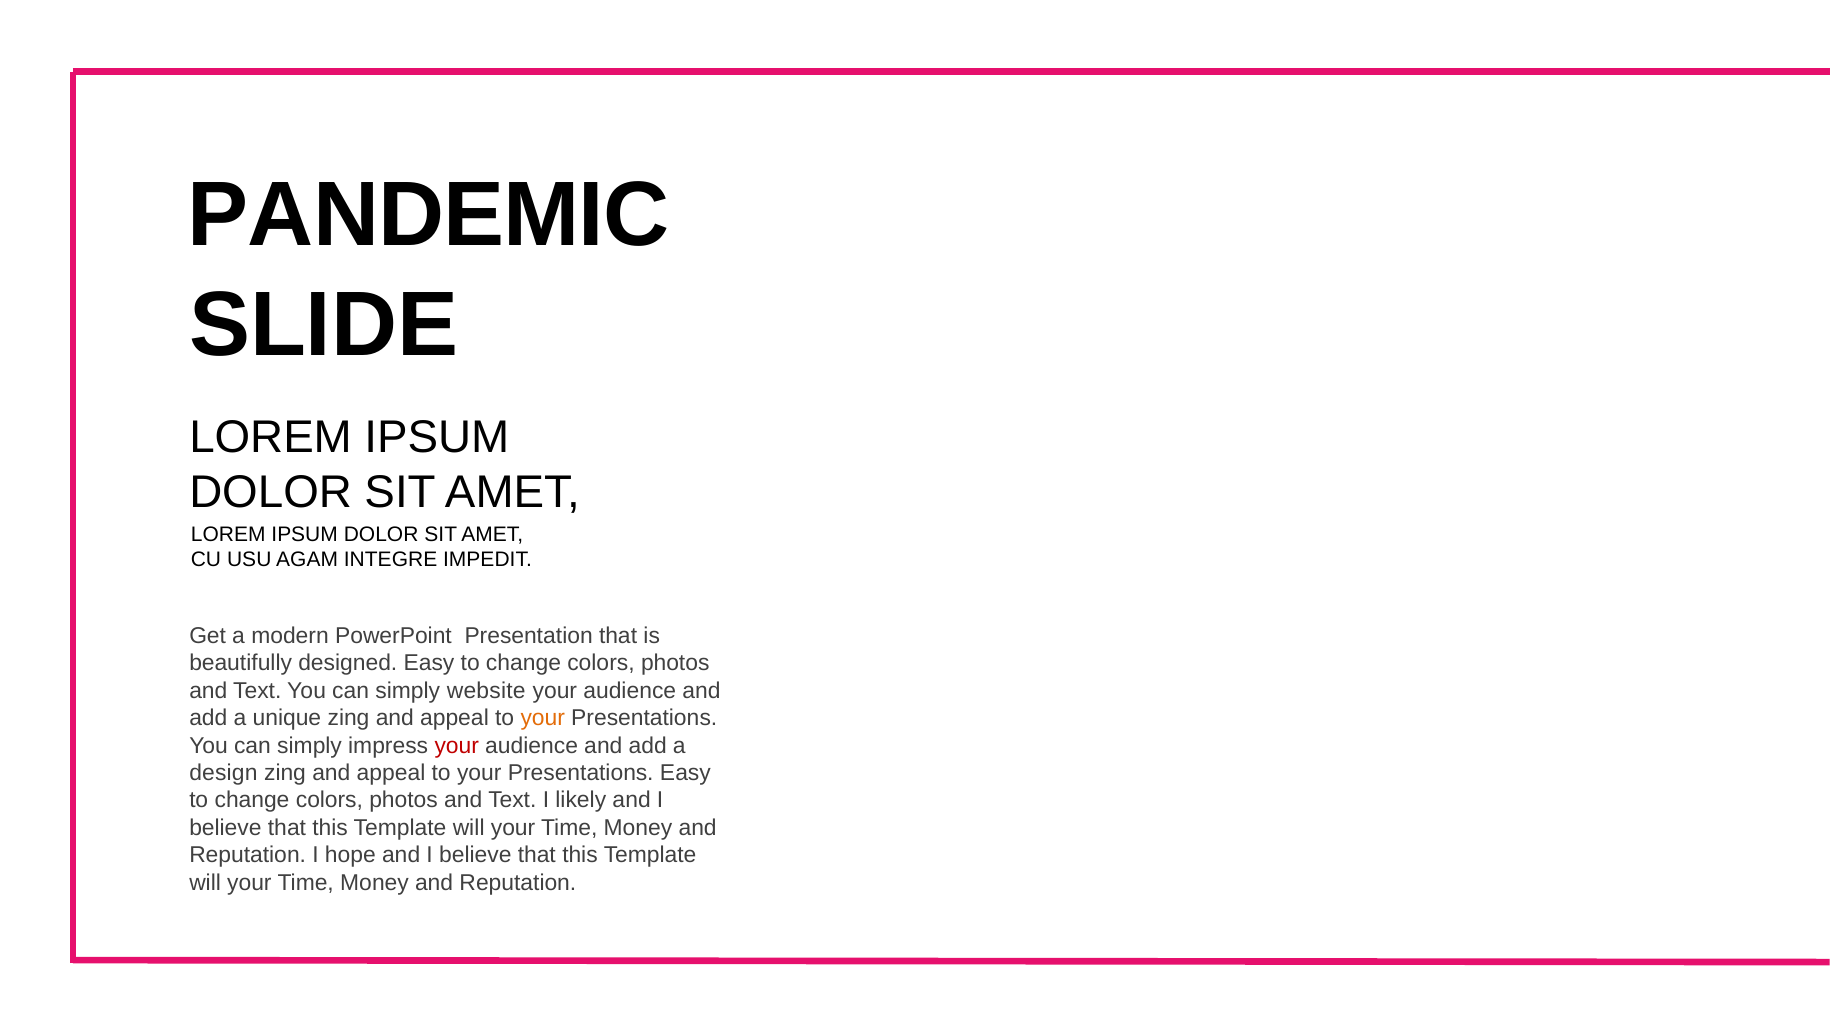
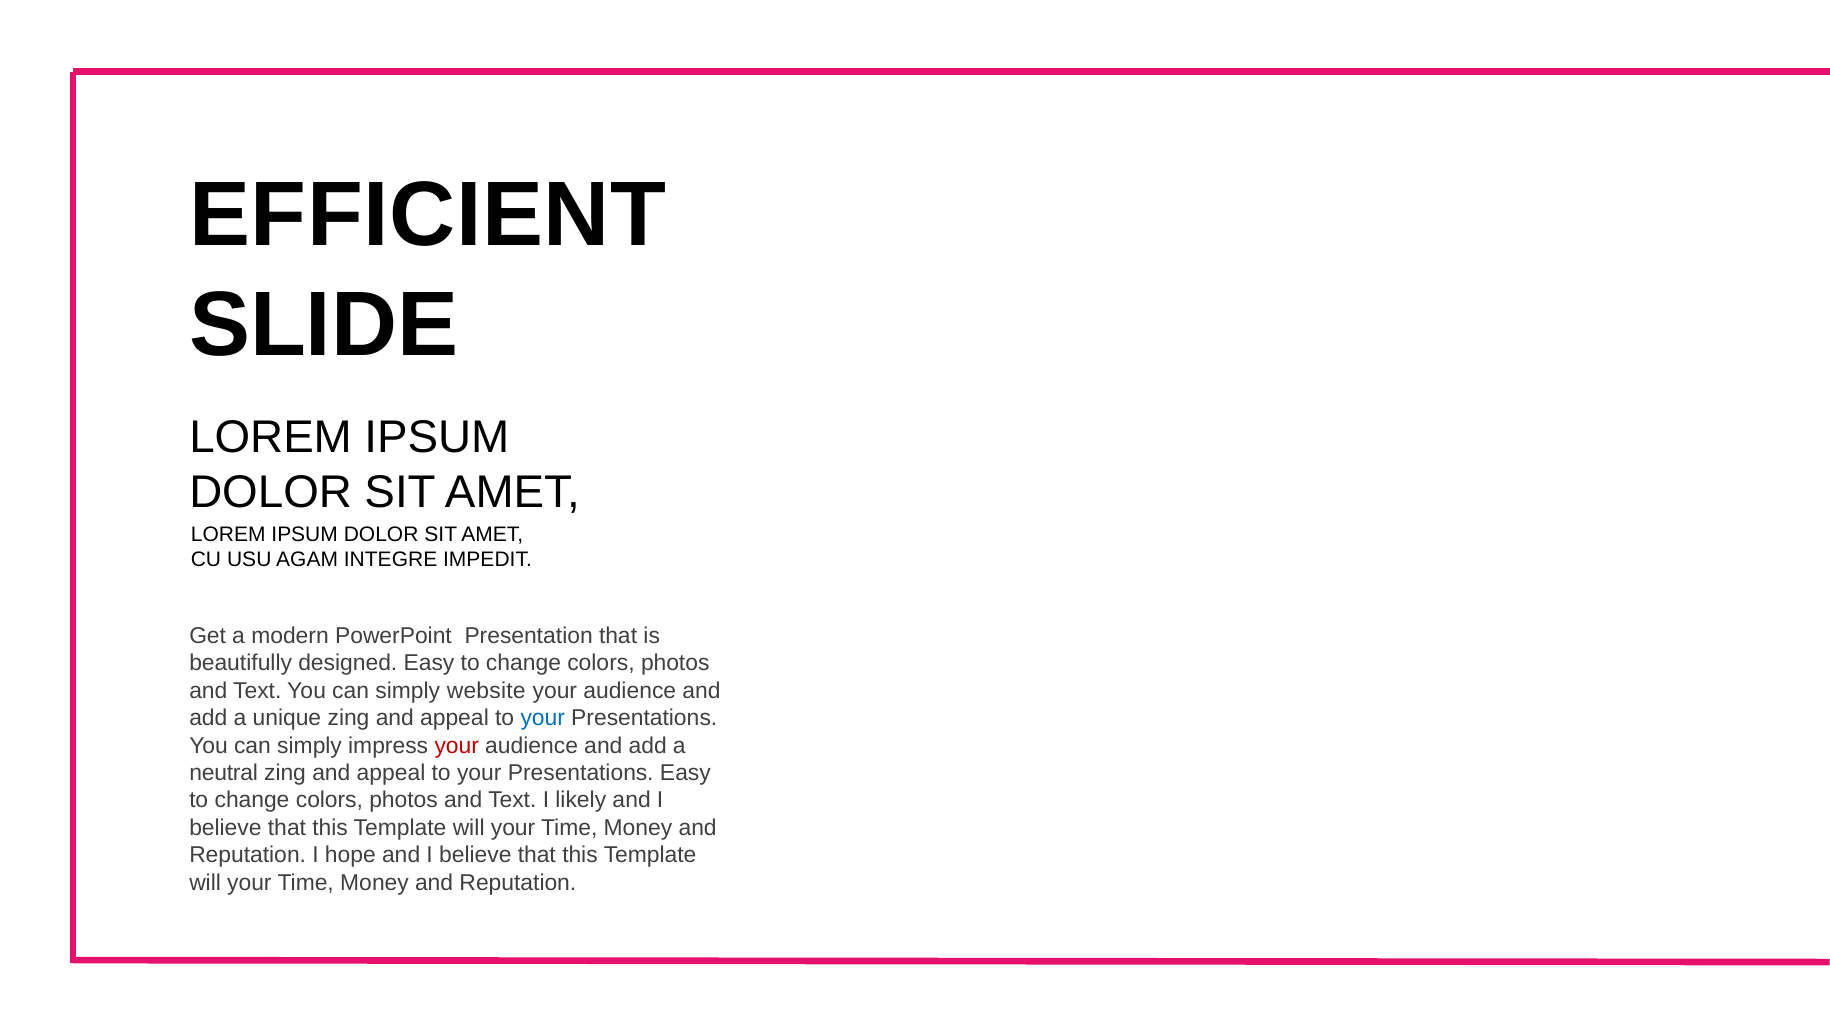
PANDEMIC: PANDEMIC -> EFFICIENT
your at (543, 718) colour: orange -> blue
design: design -> neutral
